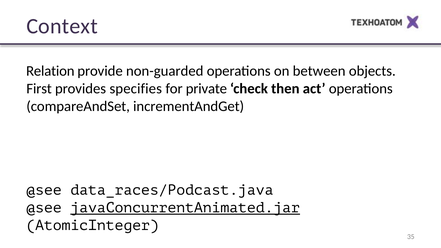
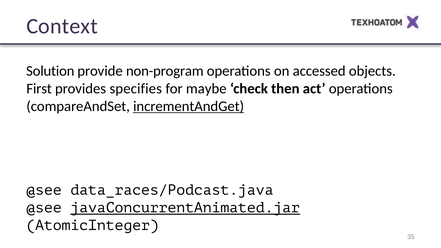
Relation: Relation -> Solution
non-guarded: non-guarded -> non-program
between: between -> accessed
private: private -> maybe
incrementAndGet underline: none -> present
